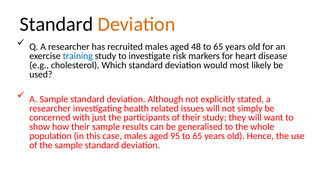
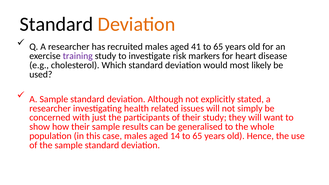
48: 48 -> 41
training colour: blue -> purple
95: 95 -> 14
